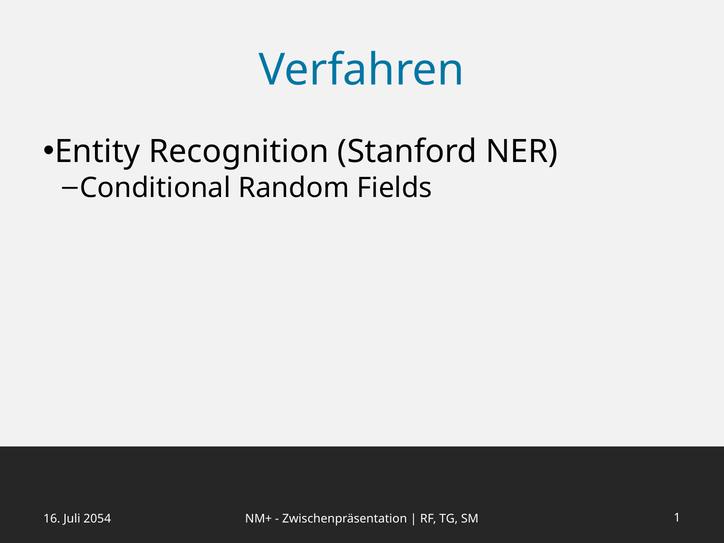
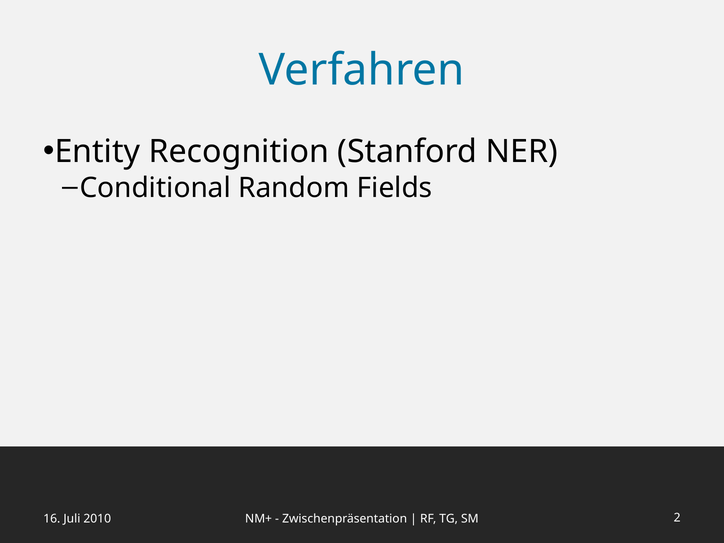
2054: 2054 -> 2010
1: 1 -> 2
